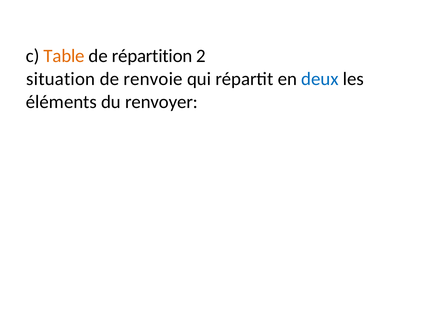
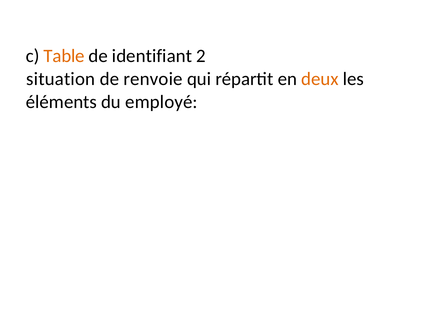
répartition: répartition -> identifiant
deux colour: blue -> orange
renvoyer: renvoyer -> employé
